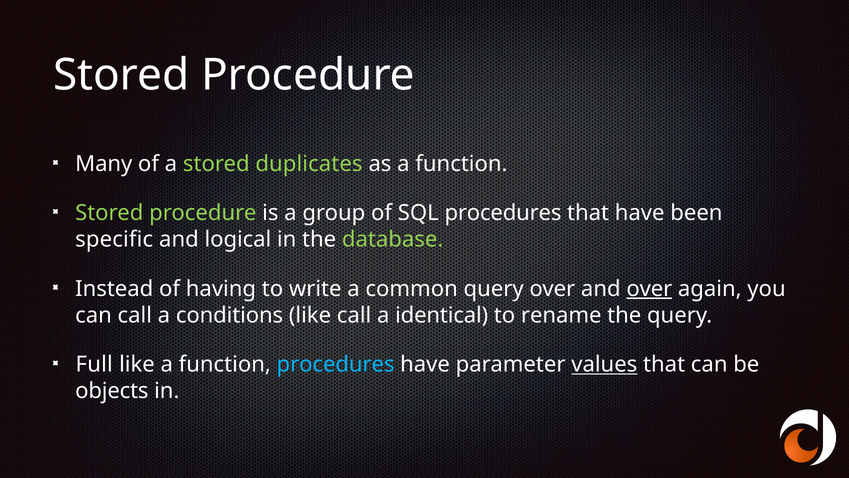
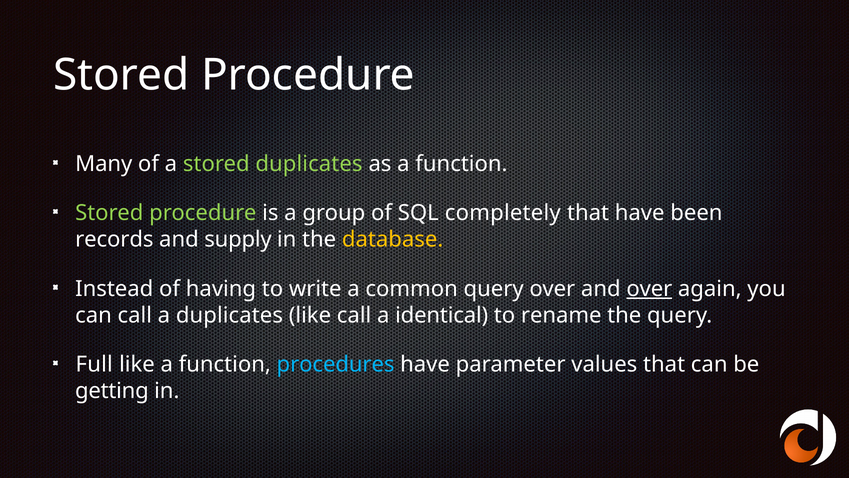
SQL procedures: procedures -> completely
specific: specific -> records
logical: logical -> supply
database colour: light green -> yellow
a conditions: conditions -> duplicates
values underline: present -> none
objects: objects -> getting
